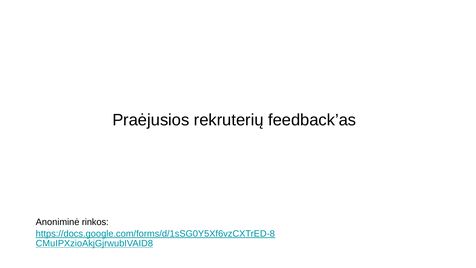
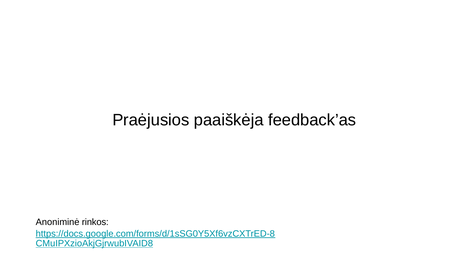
rekruterių: rekruterių -> paaiškėja
